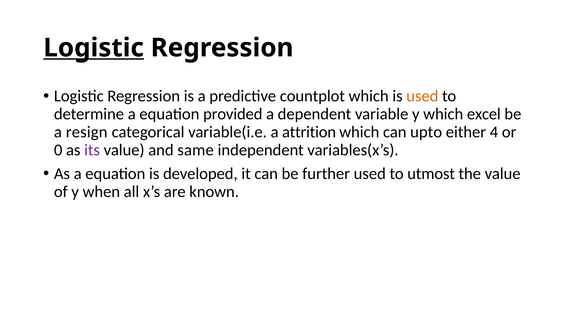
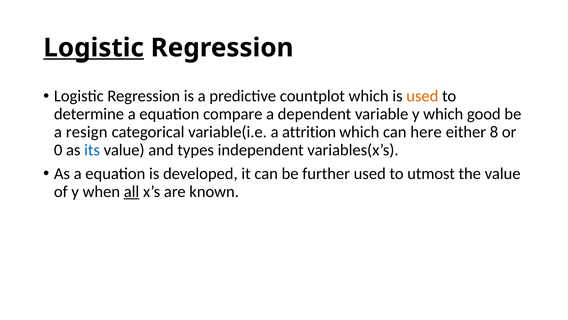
provided: provided -> compare
excel: excel -> good
upto: upto -> here
4: 4 -> 8
its colour: purple -> blue
same: same -> types
all underline: none -> present
